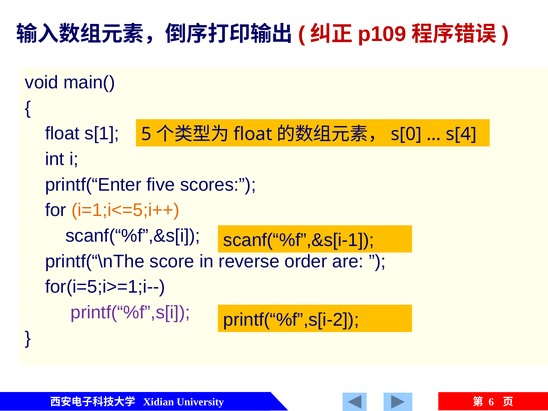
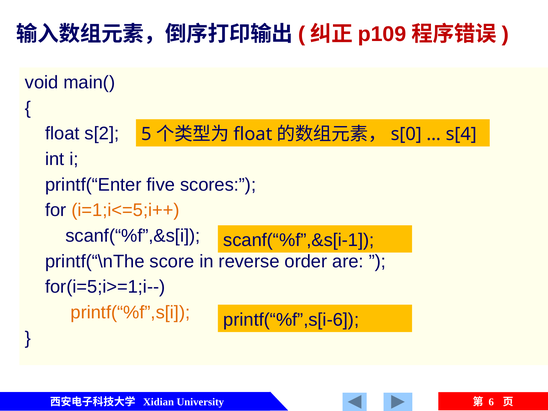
s[1: s[1 -> s[2
printf(“%f”,s[i colour: purple -> orange
printf(“%f”,s[i-2: printf(“%f”,s[i-2 -> printf(“%f”,s[i-6
